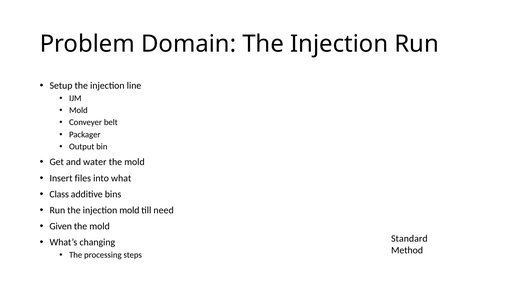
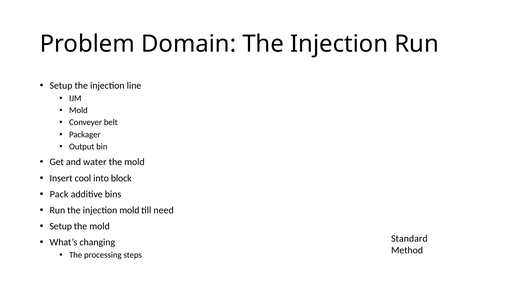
files: files -> cool
what: what -> block
Class: Class -> Pack
Given at (61, 226): Given -> Setup
